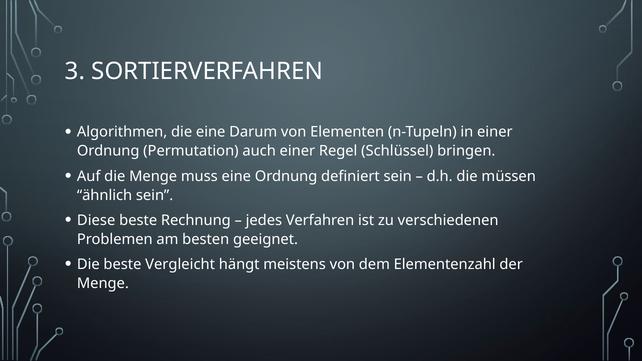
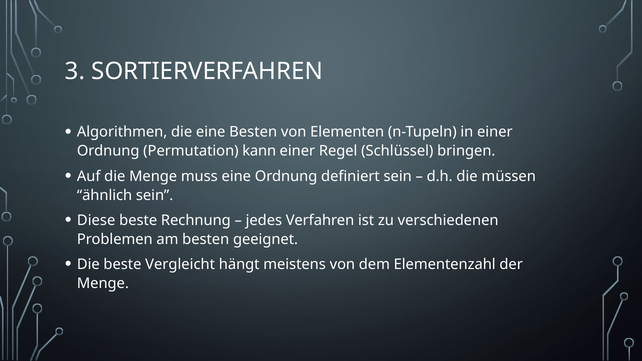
eine Darum: Darum -> Besten
auch: auch -> kann
